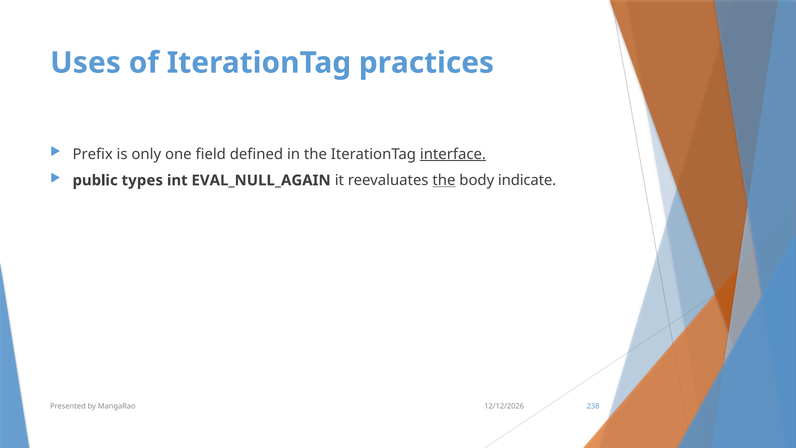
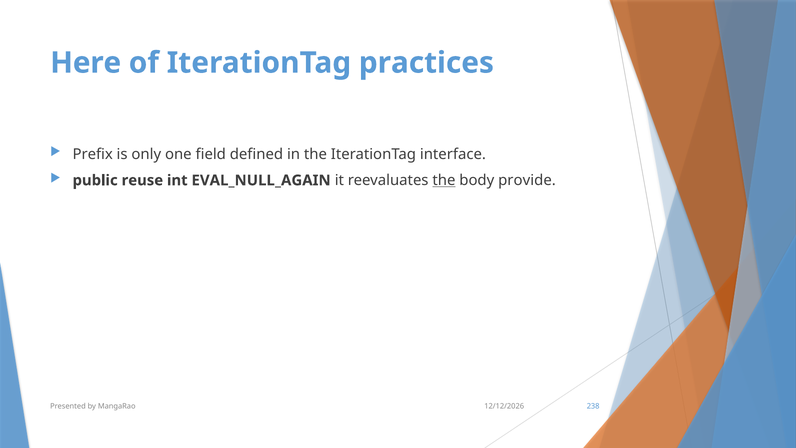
Uses: Uses -> Here
interface underline: present -> none
types: types -> reuse
indicate: indicate -> provide
